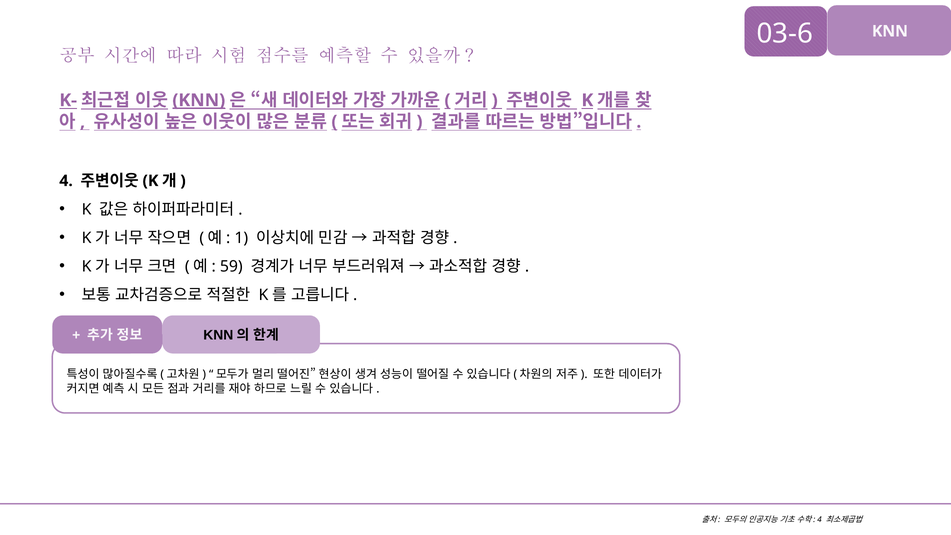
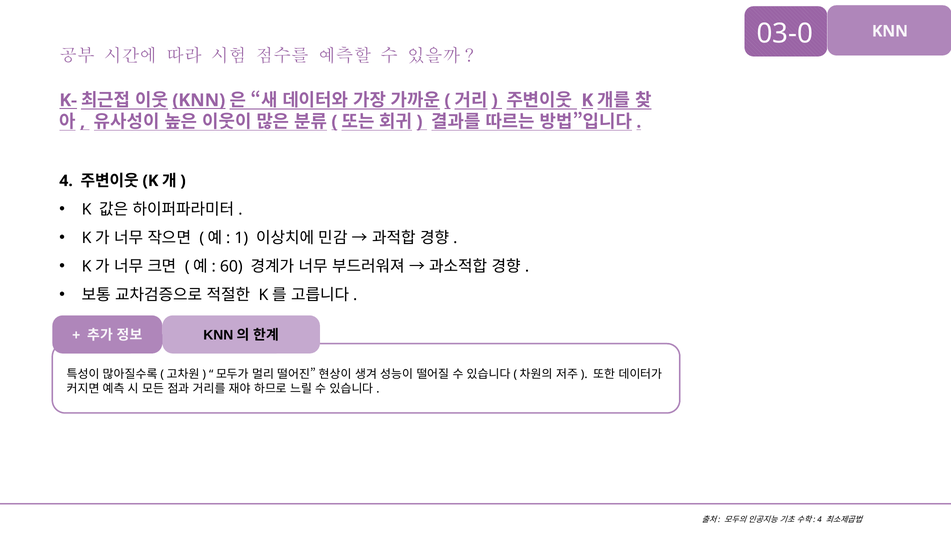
03-6: 03-6 -> 03-0
KNN at (199, 100) underline: present -> none
59: 59 -> 60
